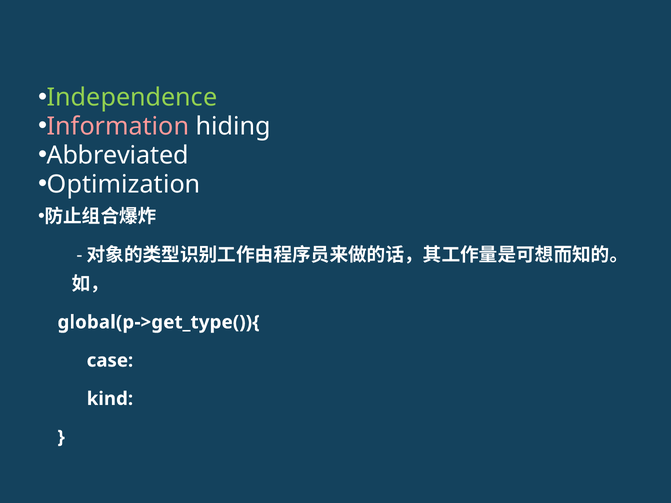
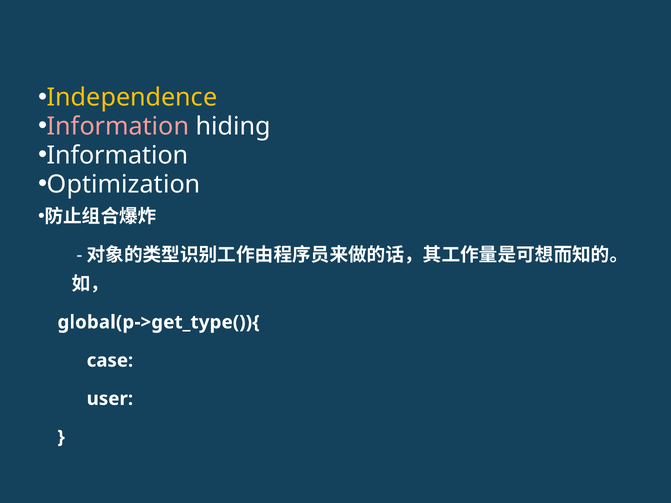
Independence colour: light green -> yellow
Abbreviated at (118, 156): Abbreviated -> Information
kind: kind -> user
